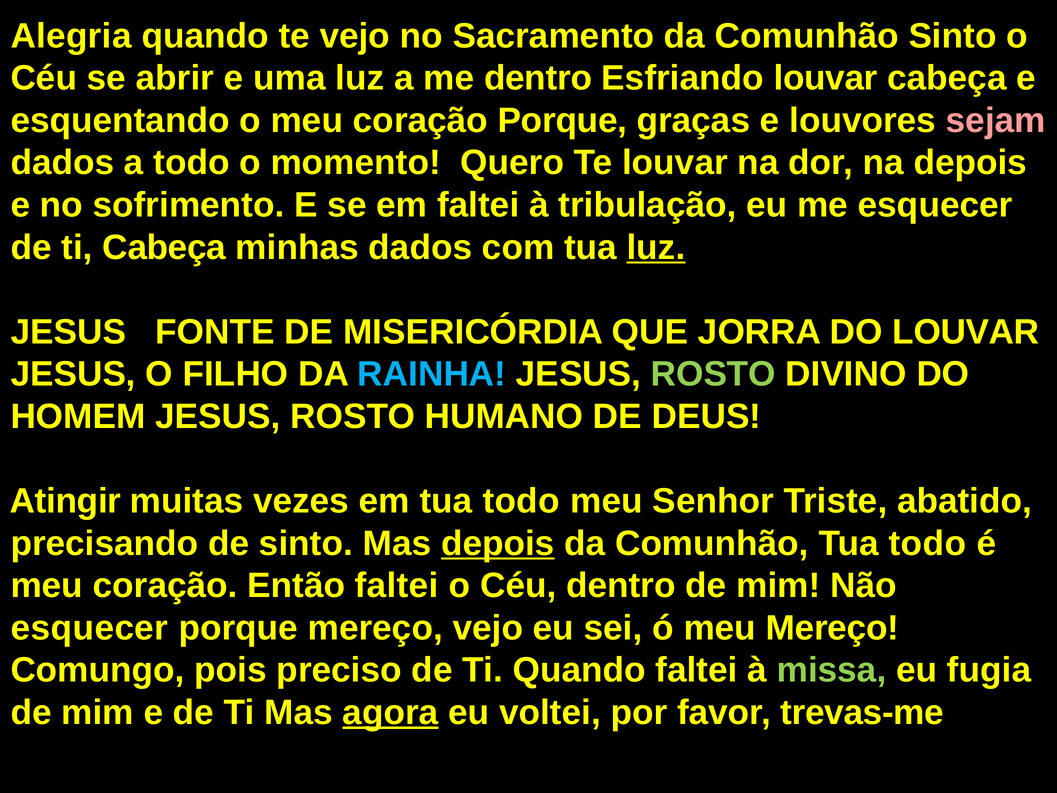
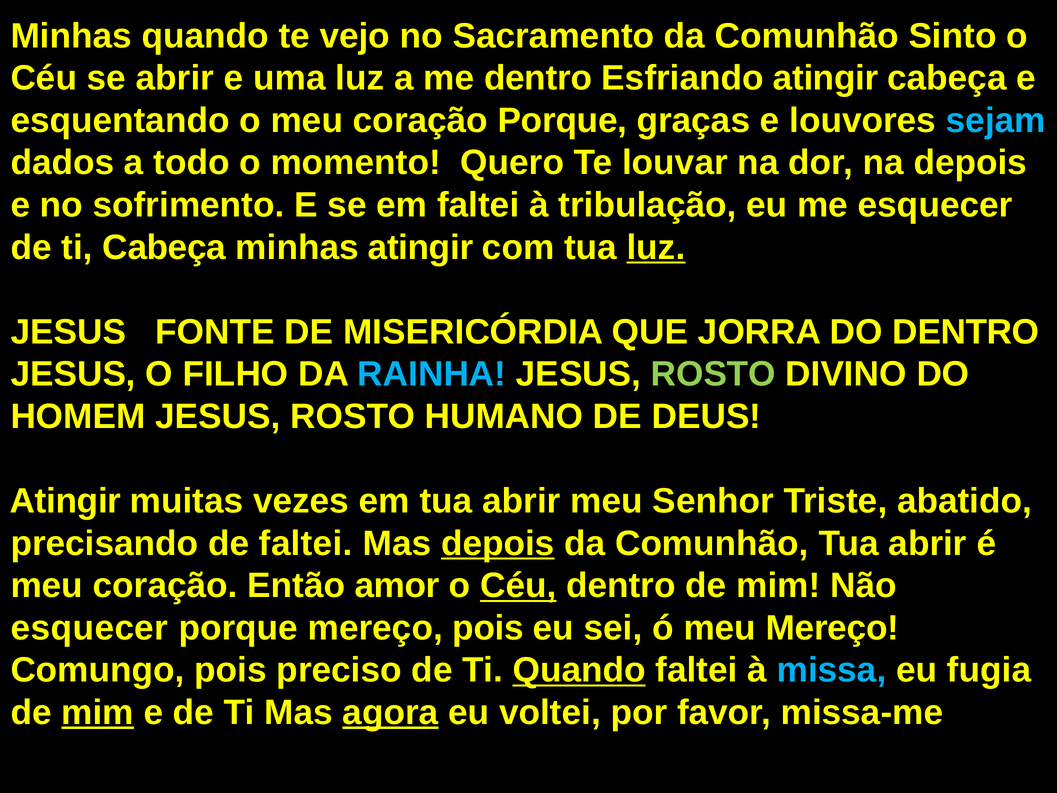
Alegria at (71, 36): Alegria -> Minhas
Esfriando louvar: louvar -> atingir
sejam colour: pink -> light blue
minhas dados: dados -> atingir
DO LOUVAR: LOUVAR -> DENTRO
em tua todo: todo -> abrir
de sinto: sinto -> faltei
Comunhão Tua todo: todo -> abrir
Então faltei: faltei -> amor
Céu at (518, 586) underline: none -> present
mereço vejo: vejo -> pois
Quando at (579, 670) underline: none -> present
missa colour: light green -> light blue
mim at (98, 712) underline: none -> present
trevas-me: trevas-me -> missa-me
